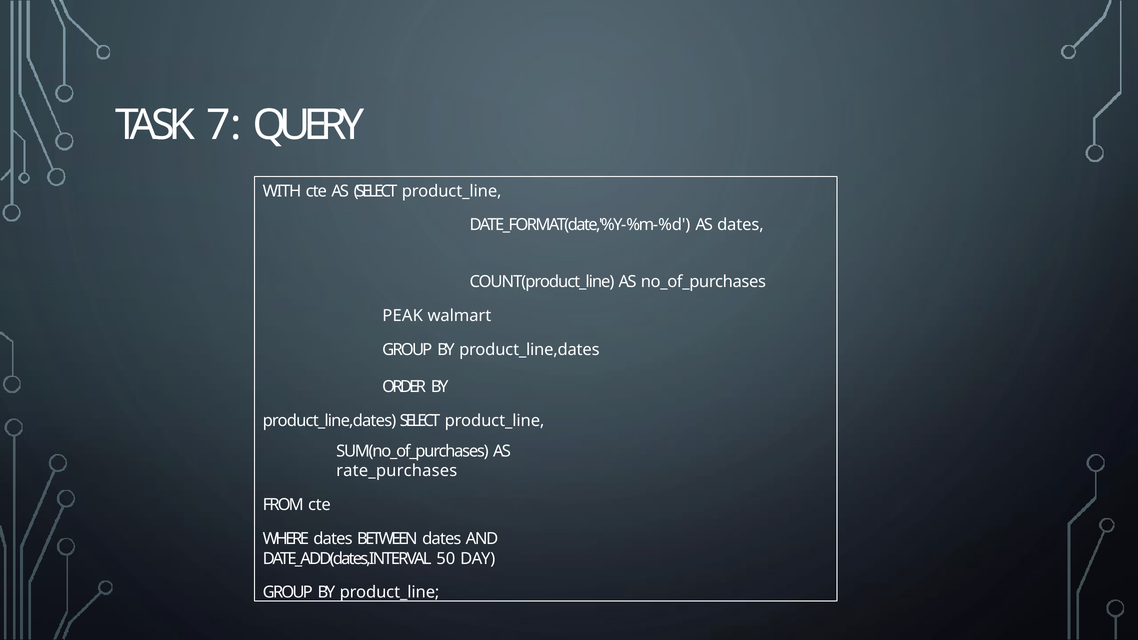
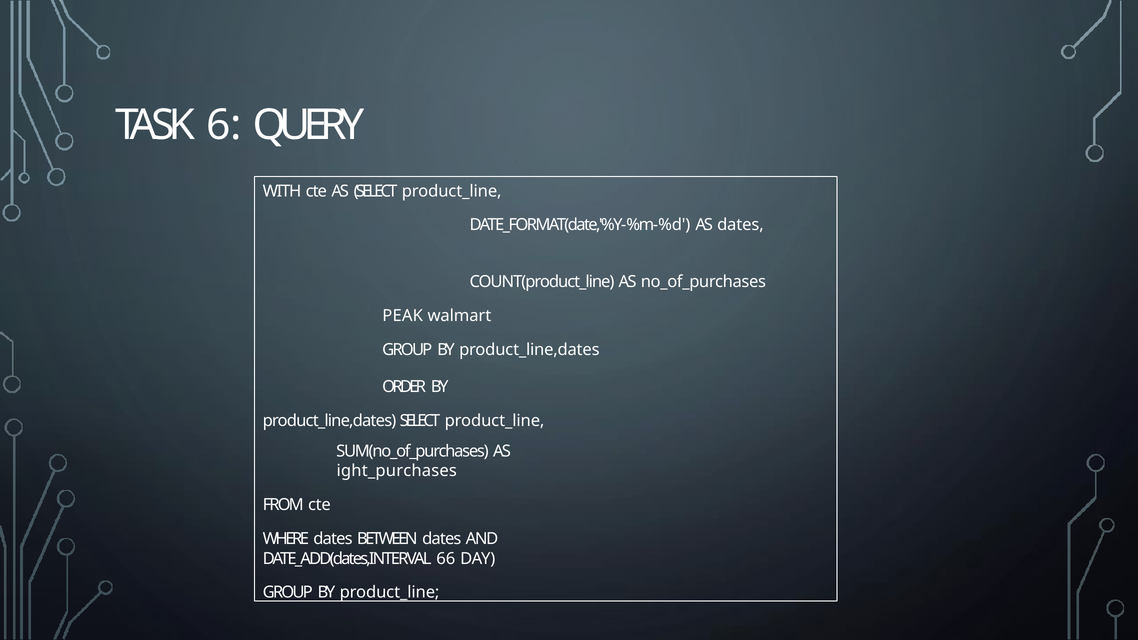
7: 7 -> 6
rate_purchases: rate_purchases -> ight_purchases
50: 50 -> 66
